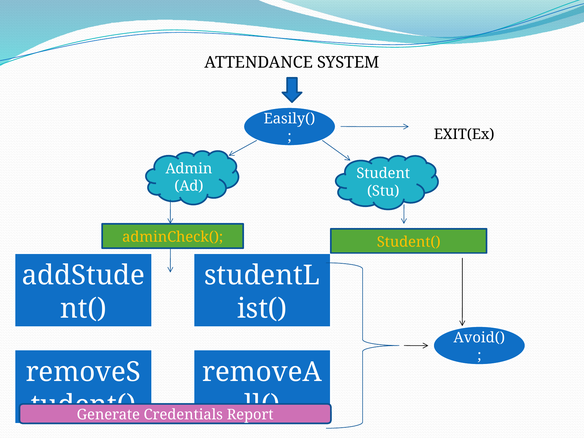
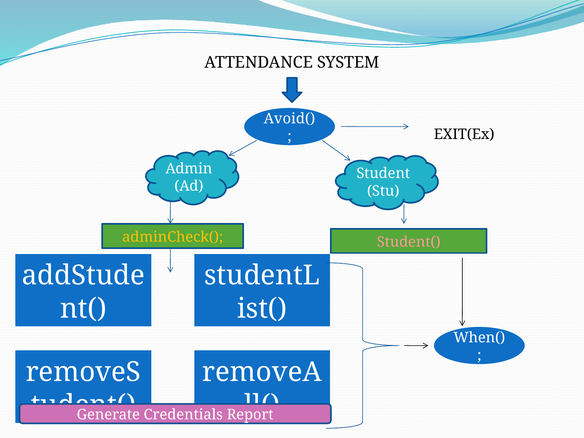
Easily(: Easily( -> Avoid(
Student( colour: yellow -> pink
Avoid(: Avoid( -> When(
